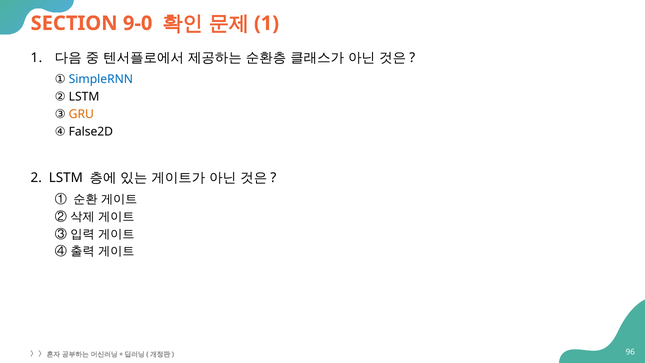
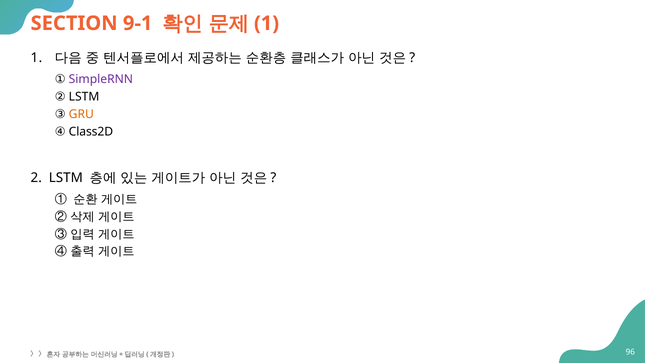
9-0: 9-0 -> 9-1
SimpleRNN colour: blue -> purple
False2D: False2D -> Class2D
